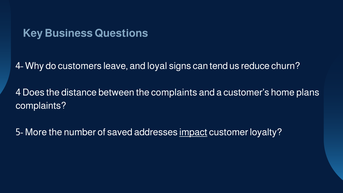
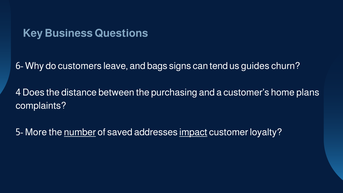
4-: 4- -> 6-
loyal: loyal -> bags
reduce: reduce -> guides
the complaints: complaints -> purchasing
number underline: none -> present
